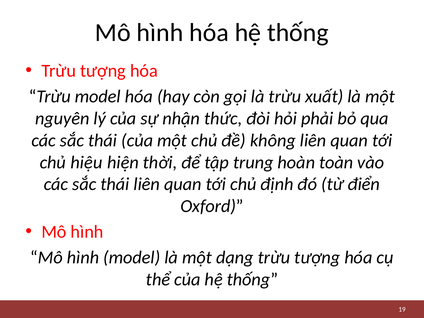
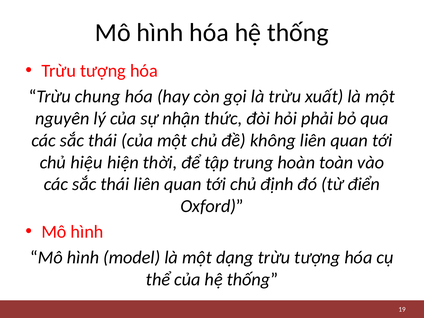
Trừu model: model -> chung
